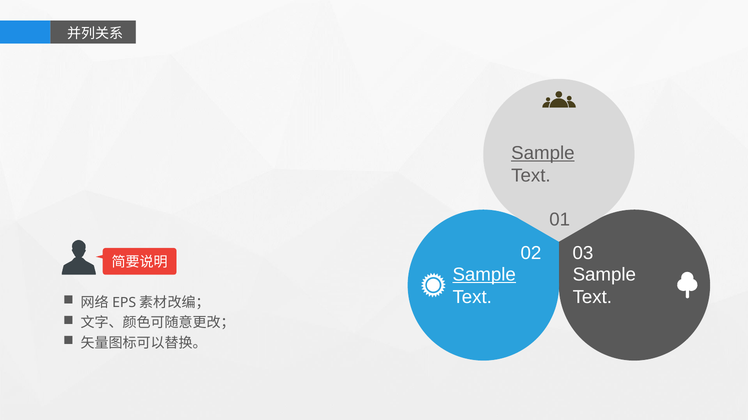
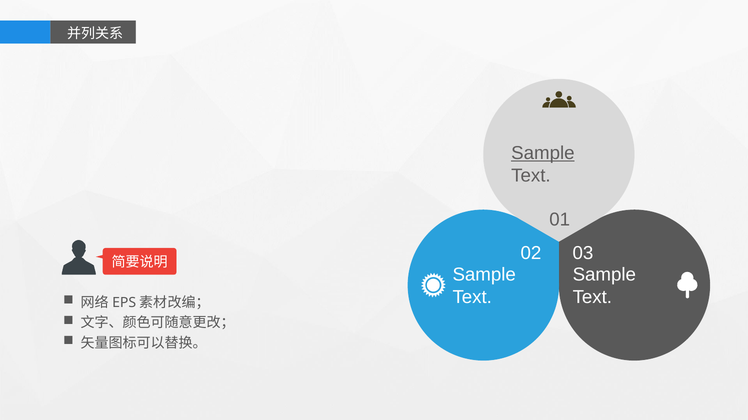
Sample at (484, 275) underline: present -> none
